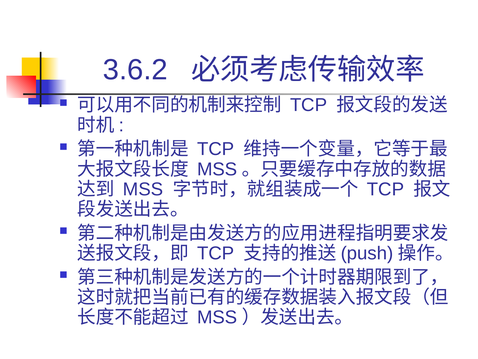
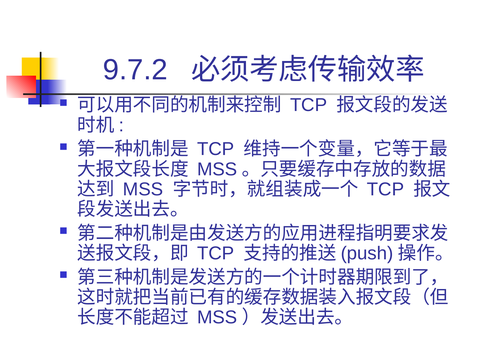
3.6.2: 3.6.2 -> 9.7.2
